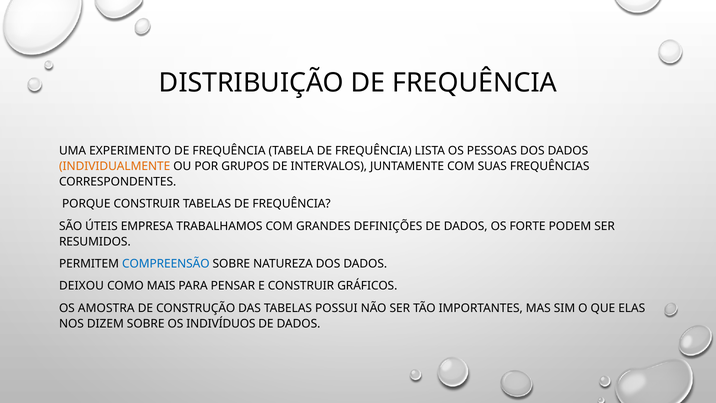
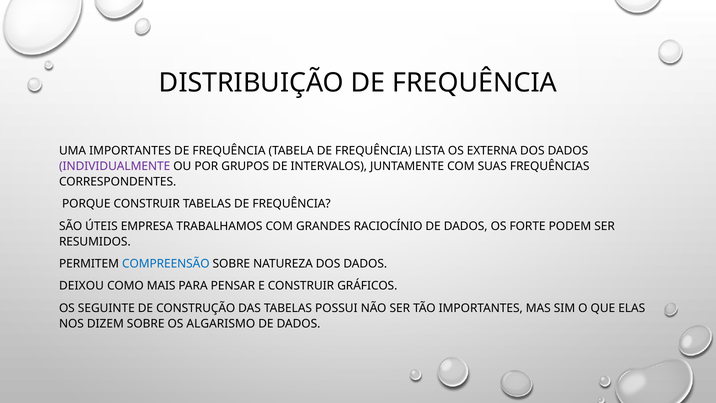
UMA EXPERIMENTO: EXPERIMENTO -> IMPORTANTES
PESSOAS: PESSOAS -> EXTERNA
INDIVIDUALMENTE colour: orange -> purple
DEFINIÇÕES: DEFINIÇÕES -> RACIOCÍNIO
AMOSTRA: AMOSTRA -> SEGUINTE
INDIVÍDUOS: INDIVÍDUOS -> ALGARISMO
